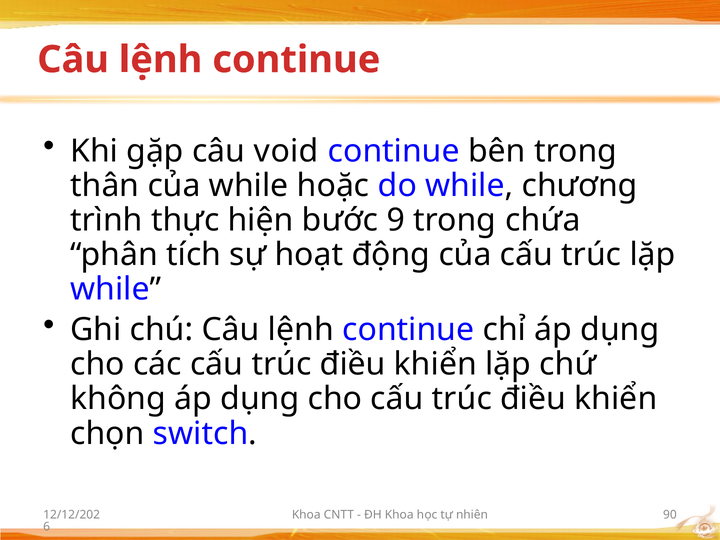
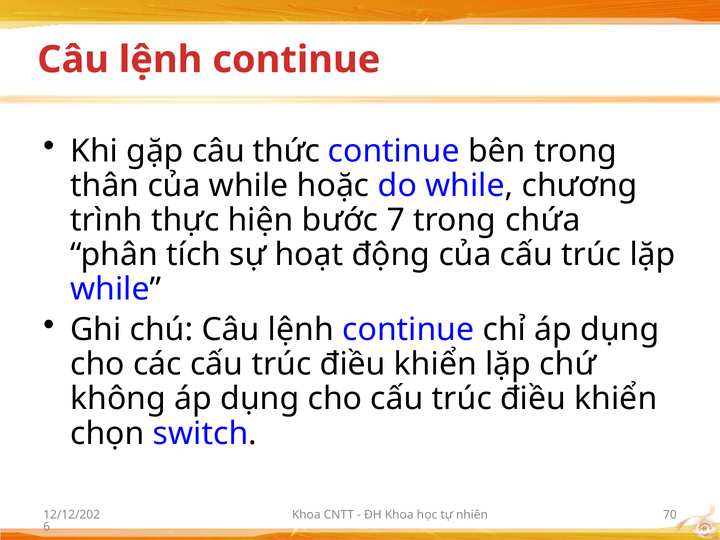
void: void -> thức
9: 9 -> 7
90: 90 -> 70
